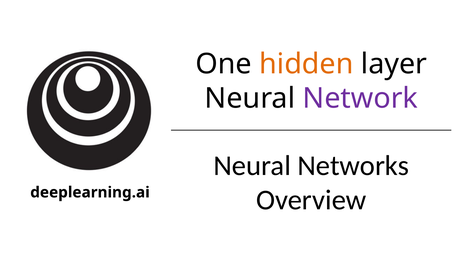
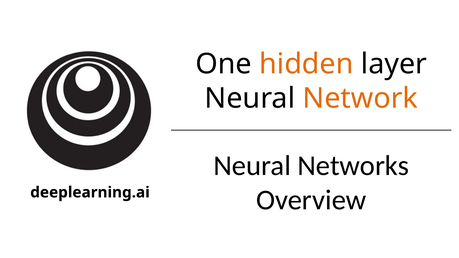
Network colour: purple -> orange
